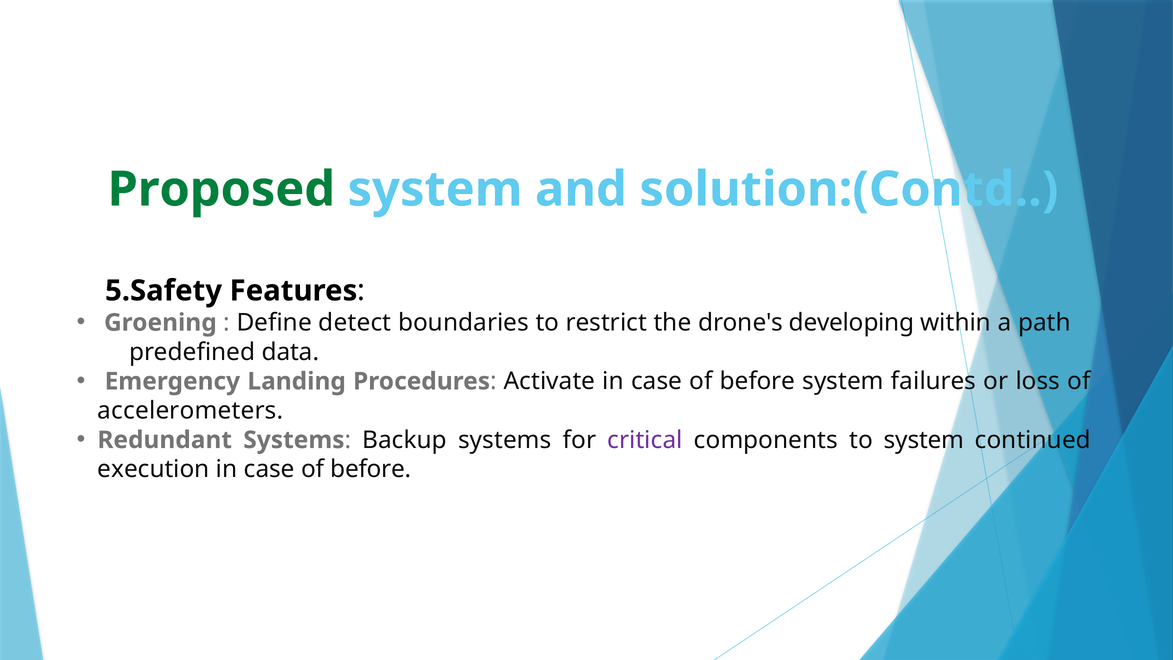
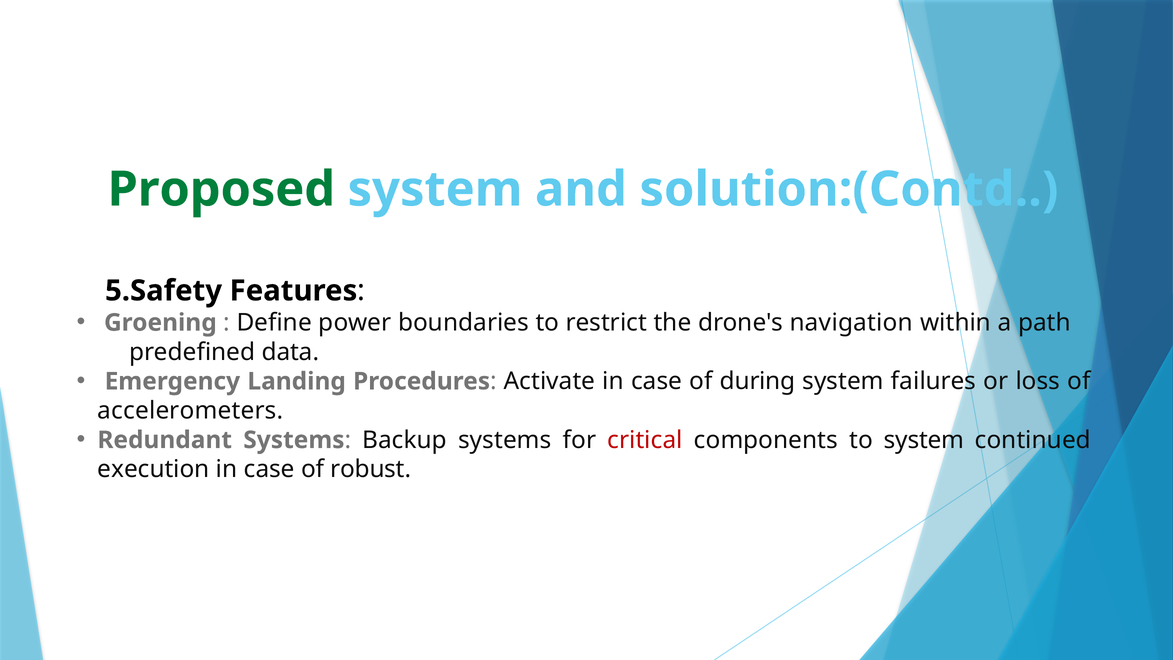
detect: detect -> power
developing: developing -> navigation
before at (758, 381): before -> during
critical colour: purple -> red
before at (371, 469): before -> robust
